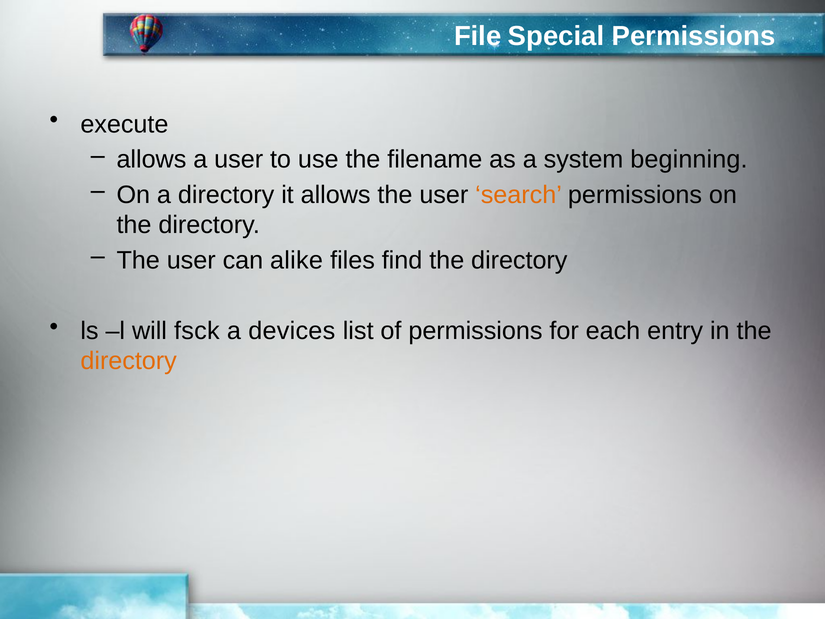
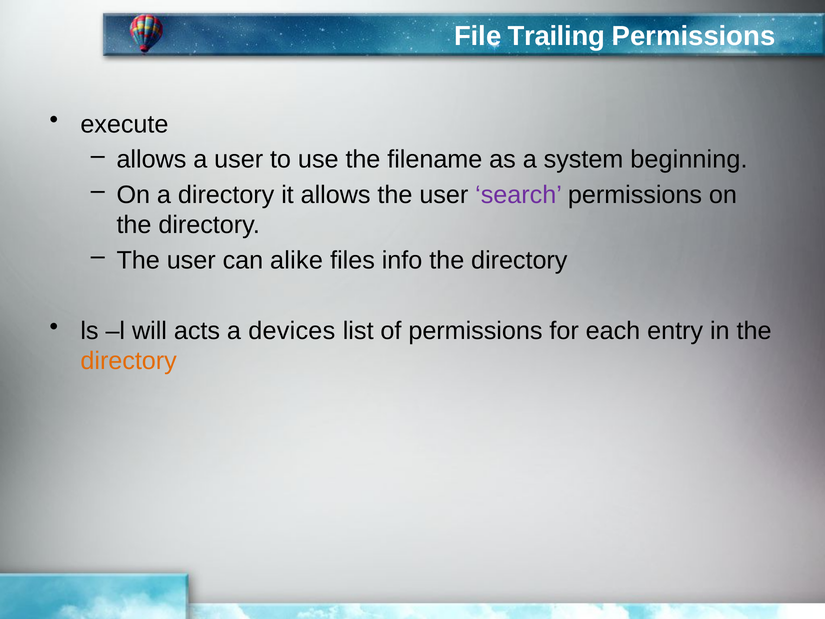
Special: Special -> Trailing
search colour: orange -> purple
find: find -> info
fsck: fsck -> acts
